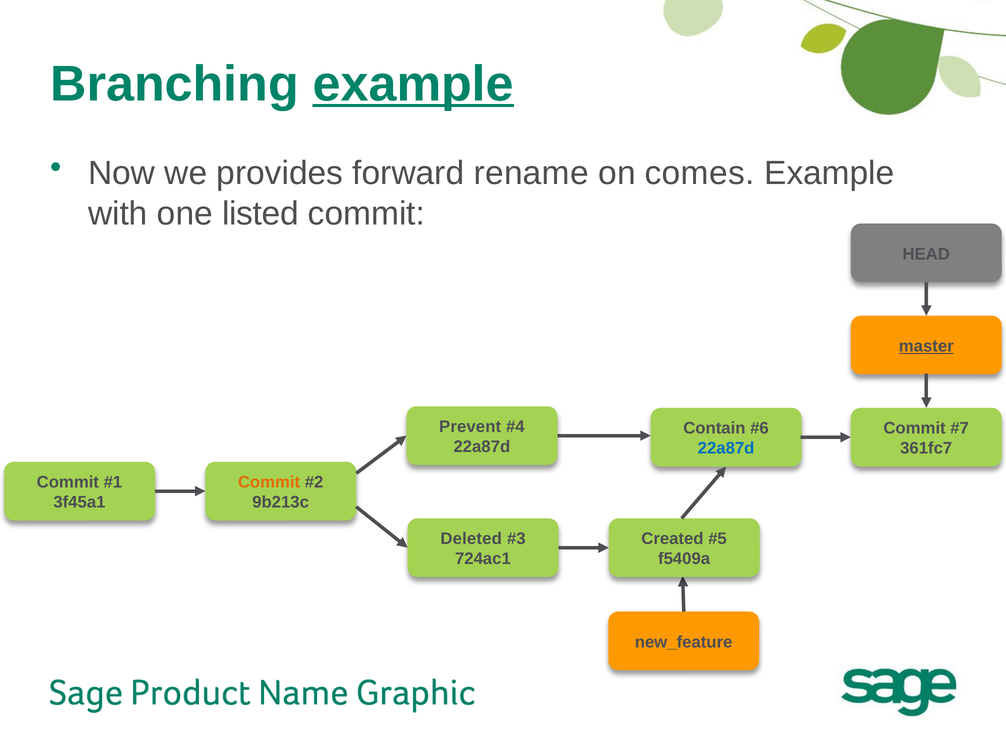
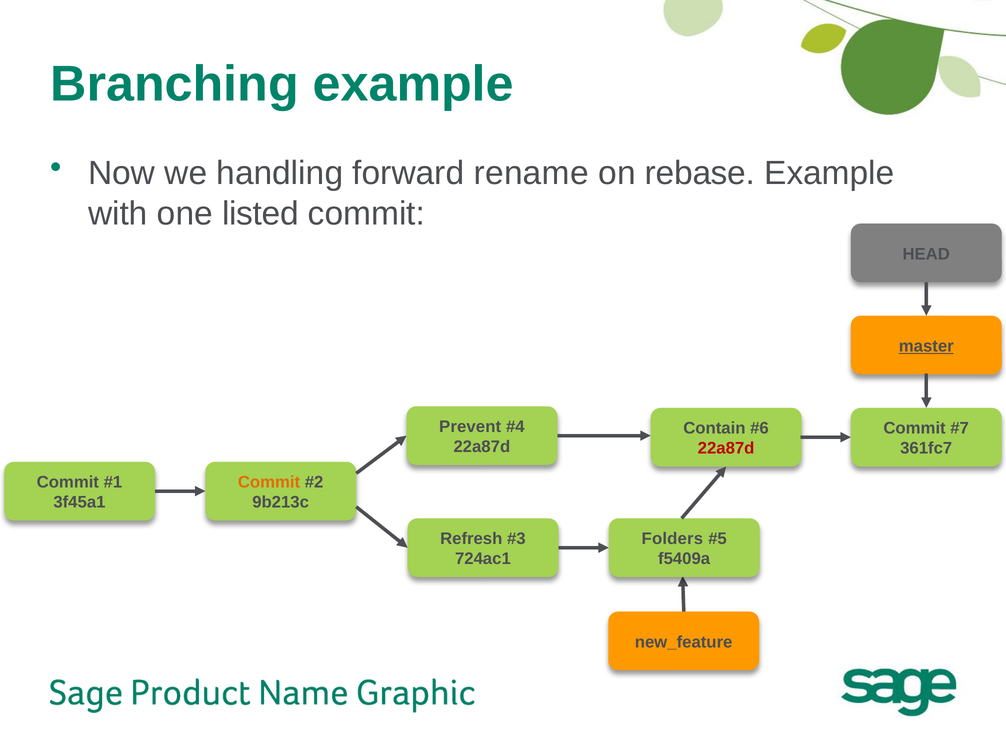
example at (413, 84) underline: present -> none
provides: provides -> handling
comes: comes -> rebase
22a87d at (726, 449) colour: blue -> red
Deleted: Deleted -> Refresh
Created: Created -> Folders
